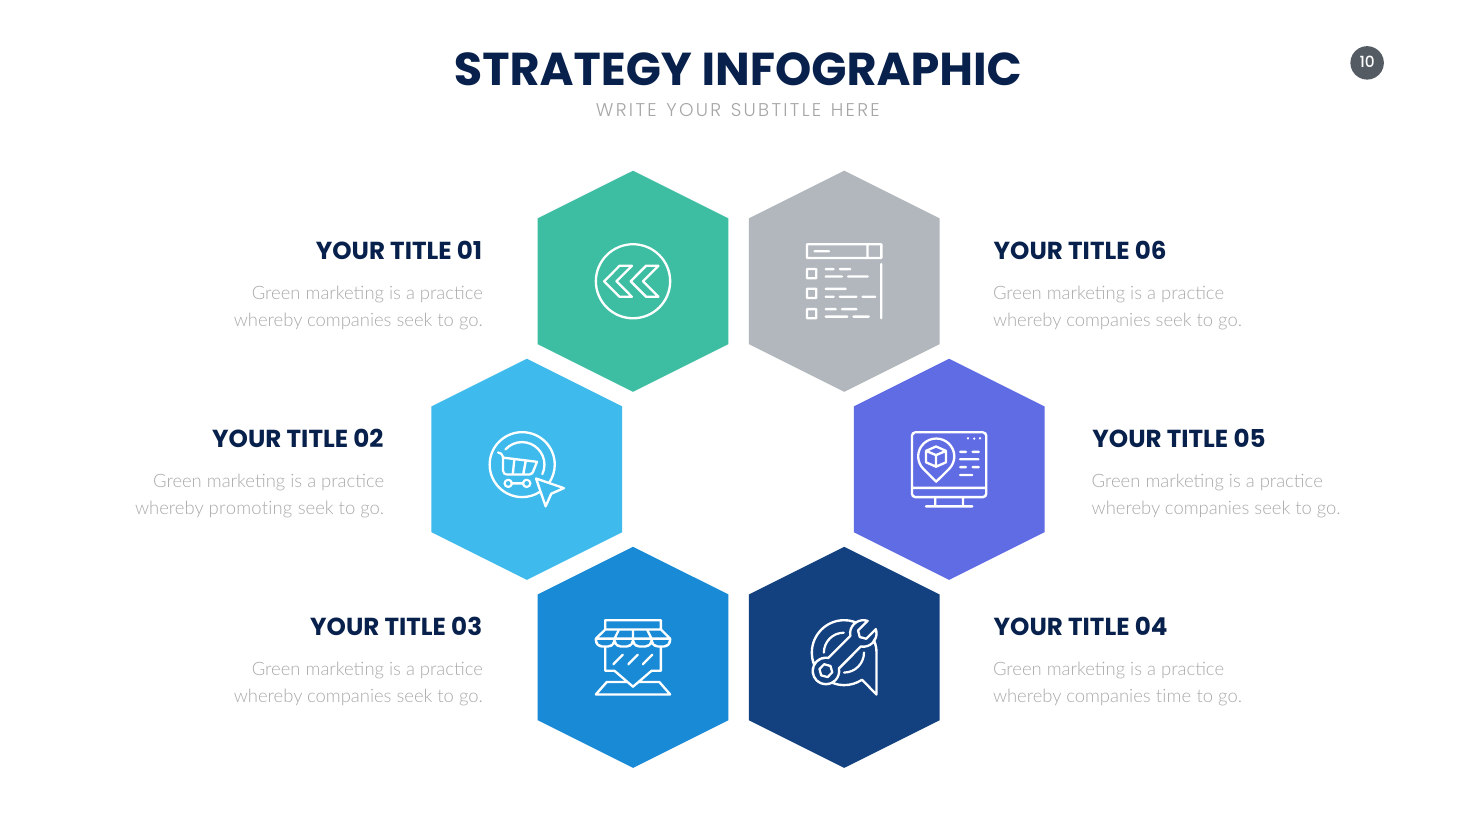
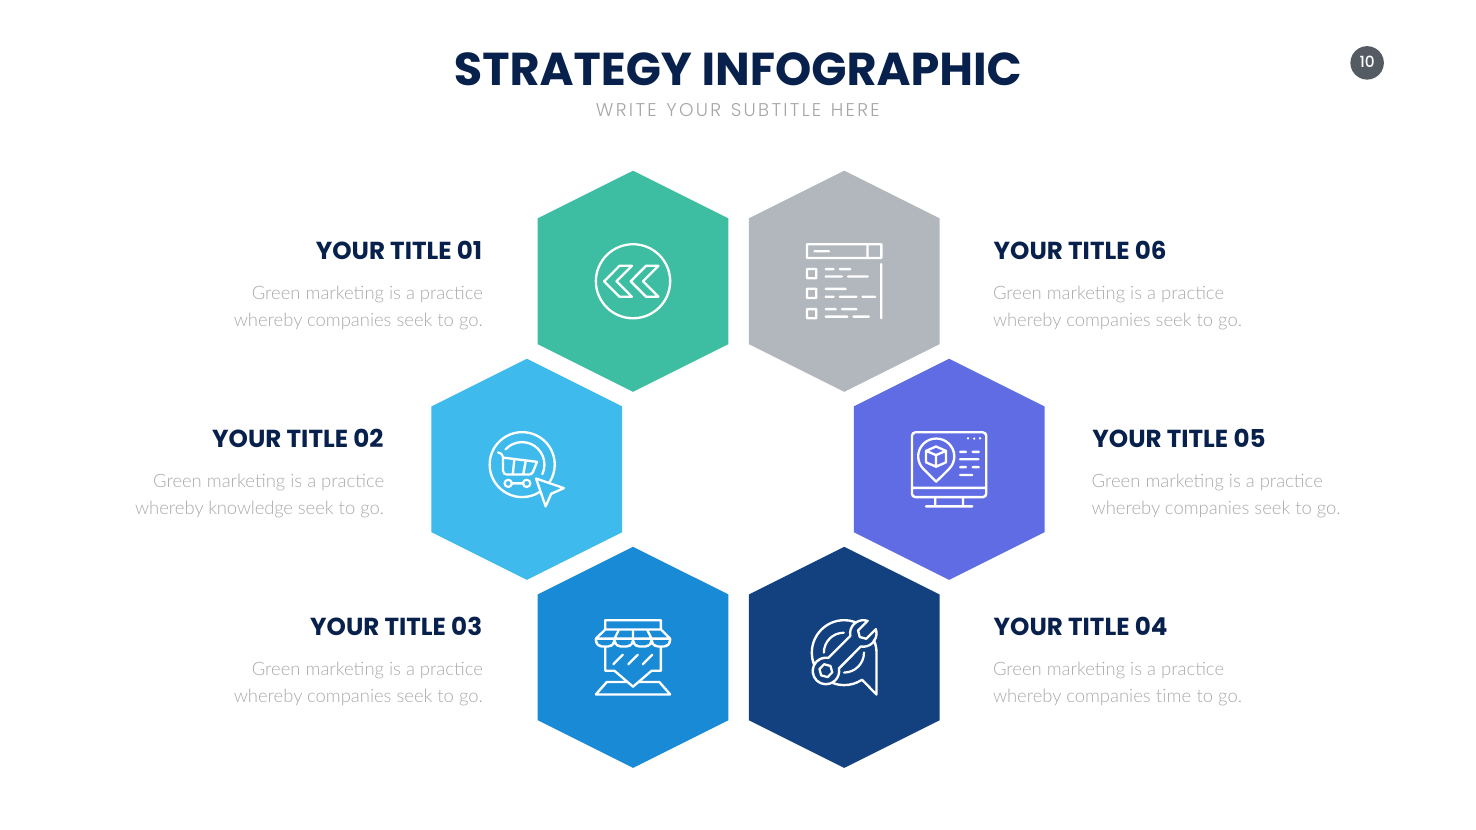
promoting: promoting -> knowledge
